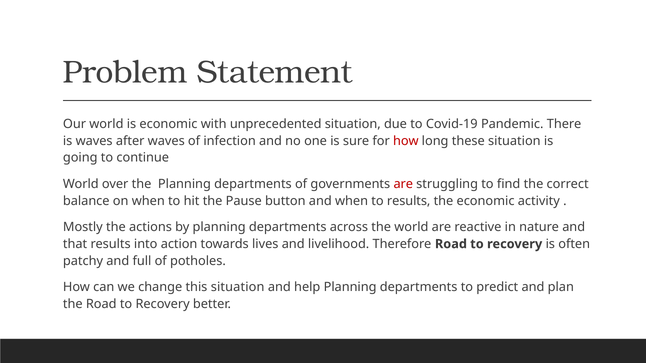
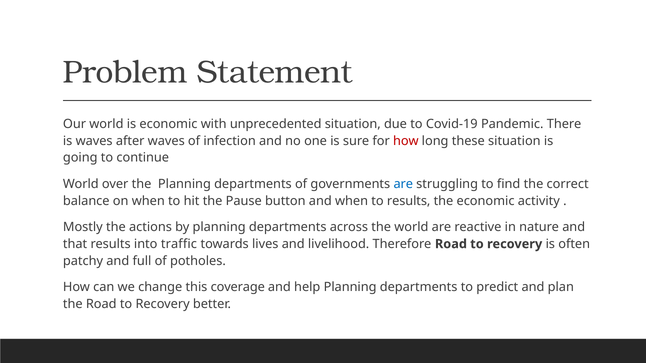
are at (403, 184) colour: red -> blue
action: action -> traffic
this situation: situation -> coverage
